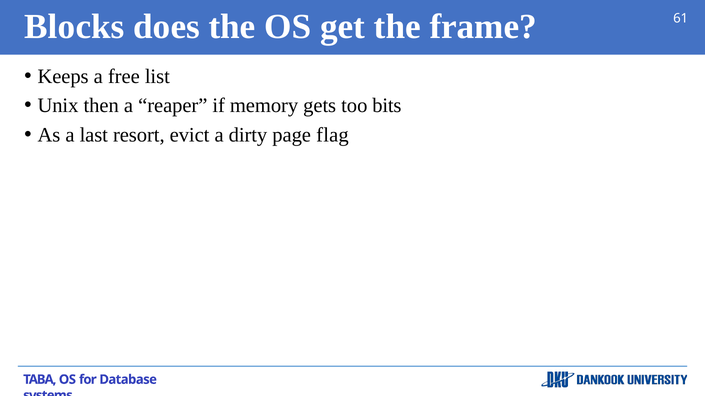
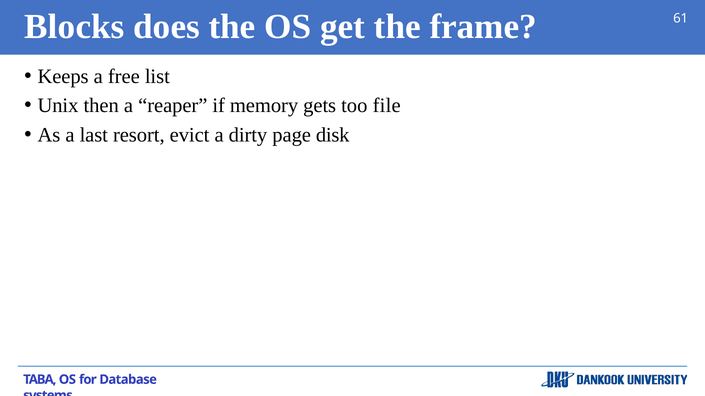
bits: bits -> file
flag: flag -> disk
